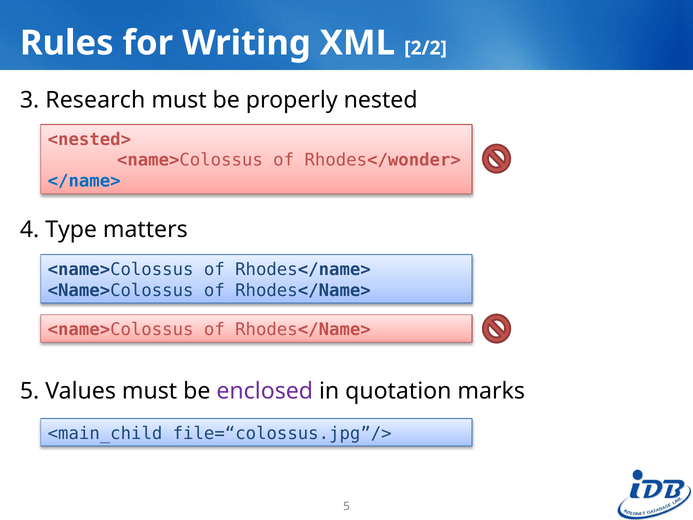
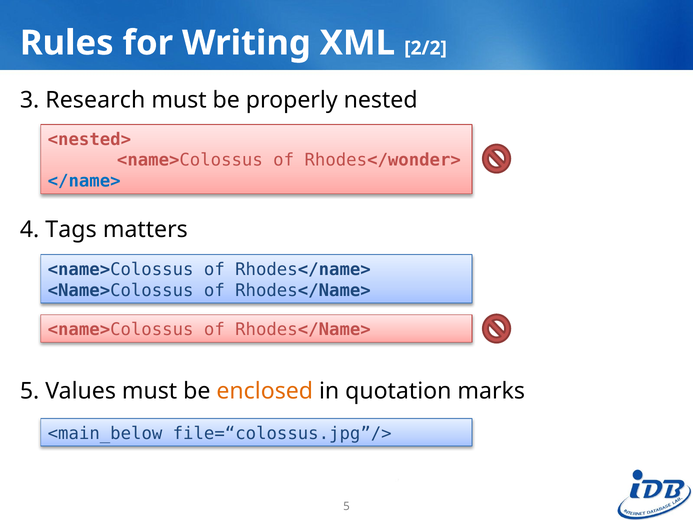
Type: Type -> Tags
enclosed colour: purple -> orange
<main_child: <main_child -> <main_below
